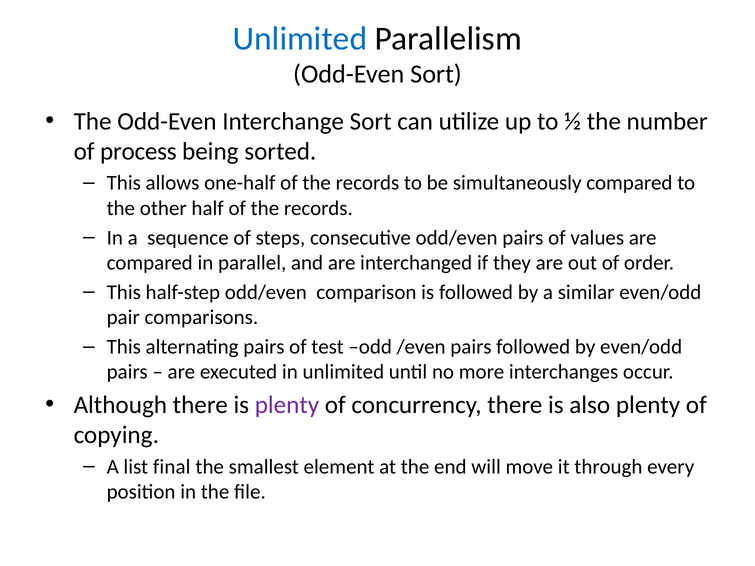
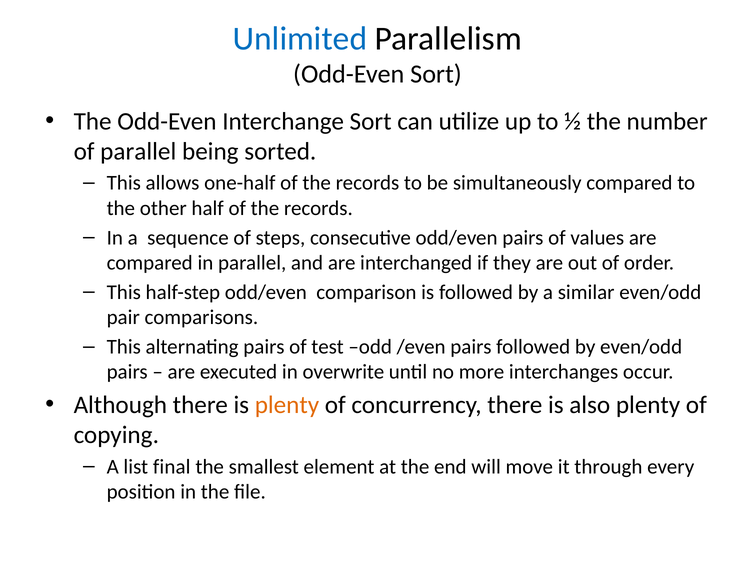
of process: process -> parallel
in unlimited: unlimited -> overwrite
plenty at (287, 405) colour: purple -> orange
